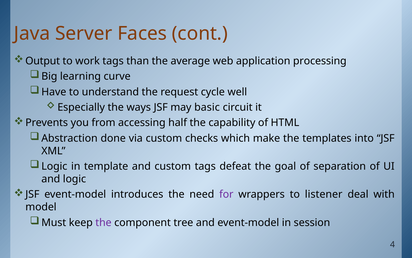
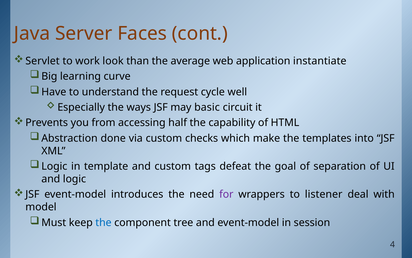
Output: Output -> Servlet
work tags: tags -> look
processing: processing -> instantiate
the at (103, 222) colour: purple -> blue
